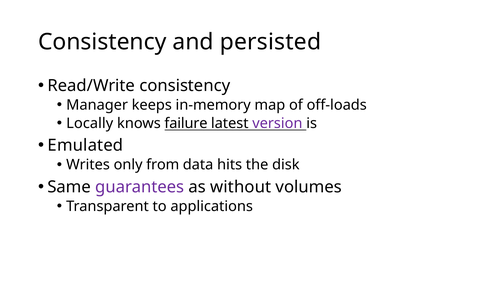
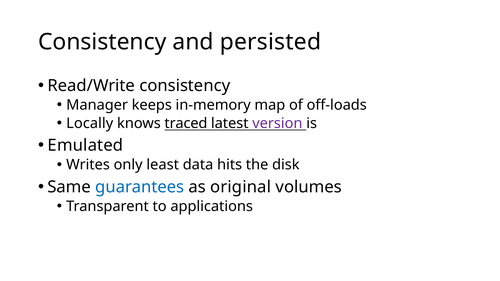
failure: failure -> traced
from: from -> least
guarantees colour: purple -> blue
without: without -> original
